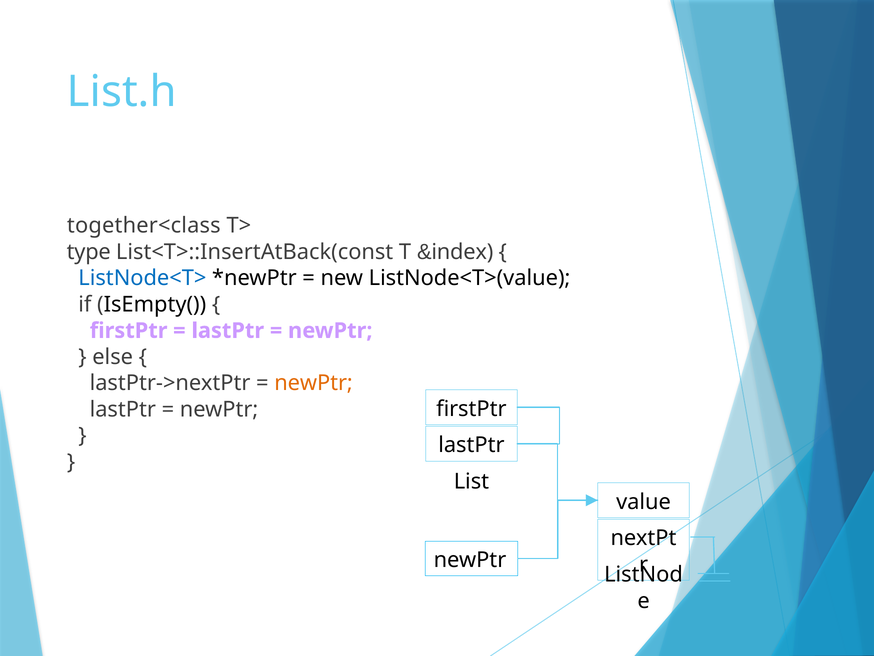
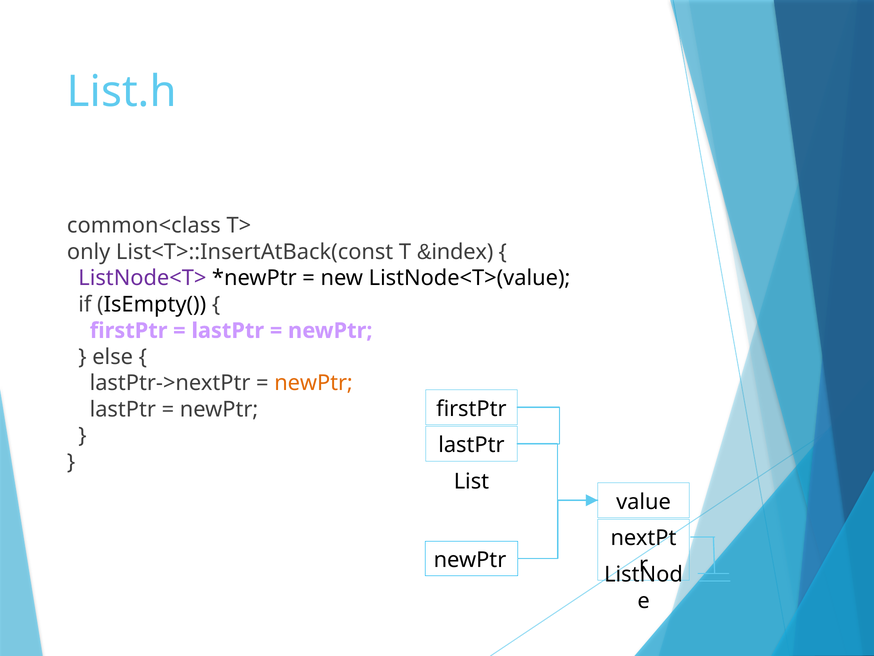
together<class: together<class -> common<class
type: type -> only
ListNode<T> colour: blue -> purple
